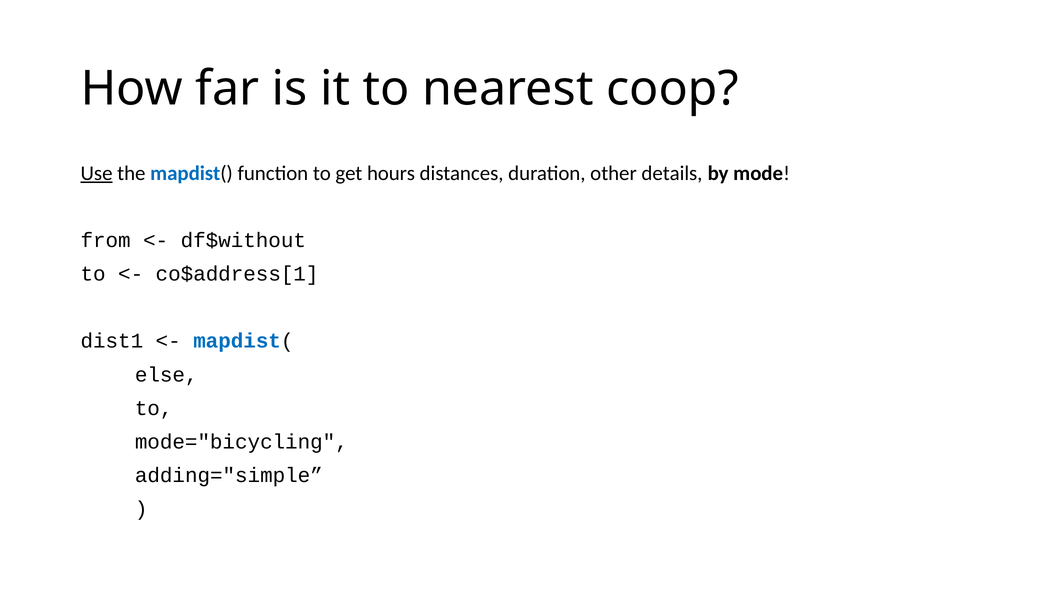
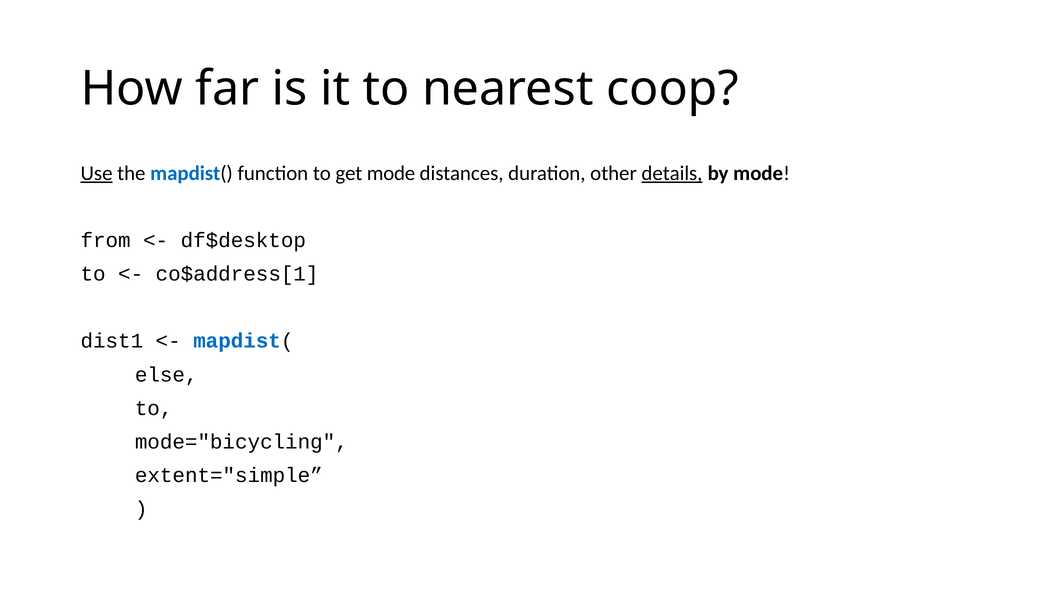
get hours: hours -> mode
details underline: none -> present
df$without: df$without -> df$desktop
adding="simple: adding="simple -> extent="simple
